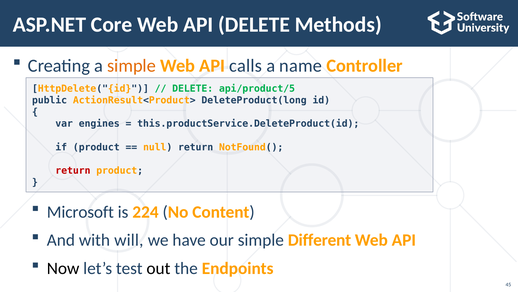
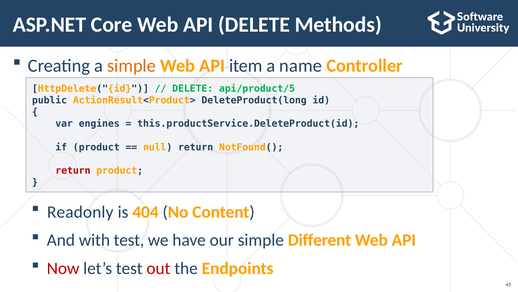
calls: calls -> item
Microsoft: Microsoft -> Readonly
224: 224 -> 404
with will: will -> test
Now colour: black -> red
out colour: black -> red
